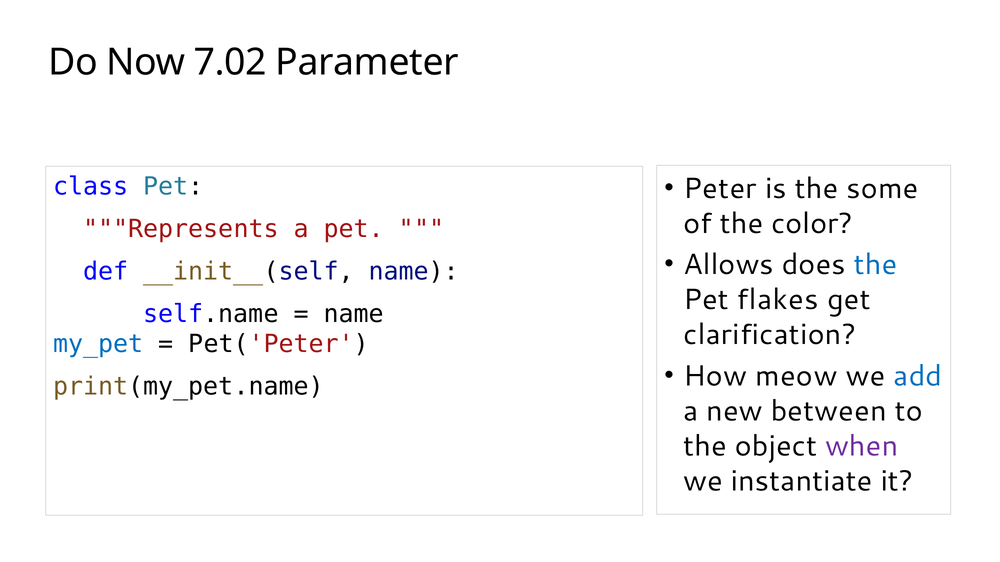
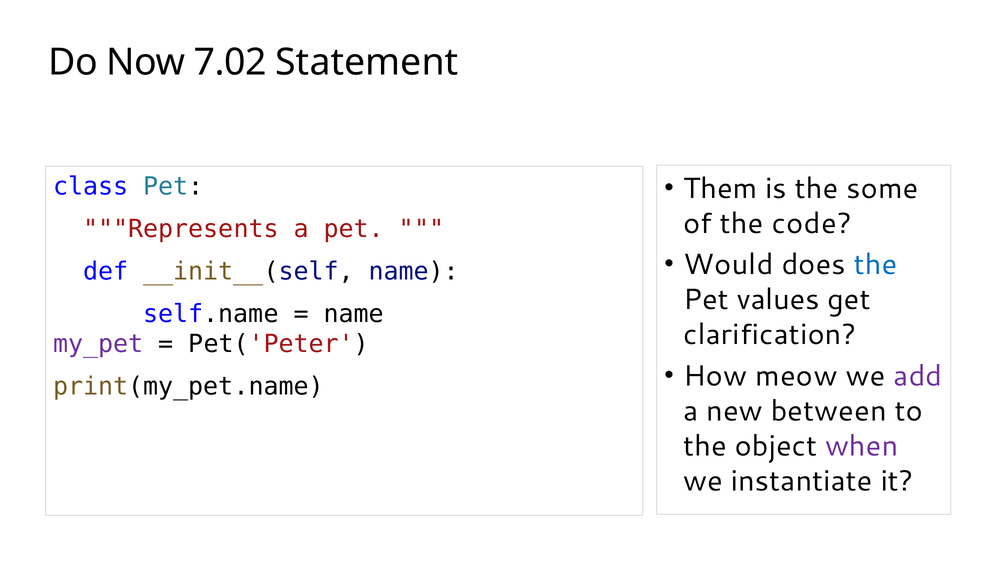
Parameter: Parameter -> Statement
Peter: Peter -> Them
color: color -> code
Allows: Allows -> Would
flakes: flakes -> values
my_pet colour: blue -> purple
add colour: blue -> purple
